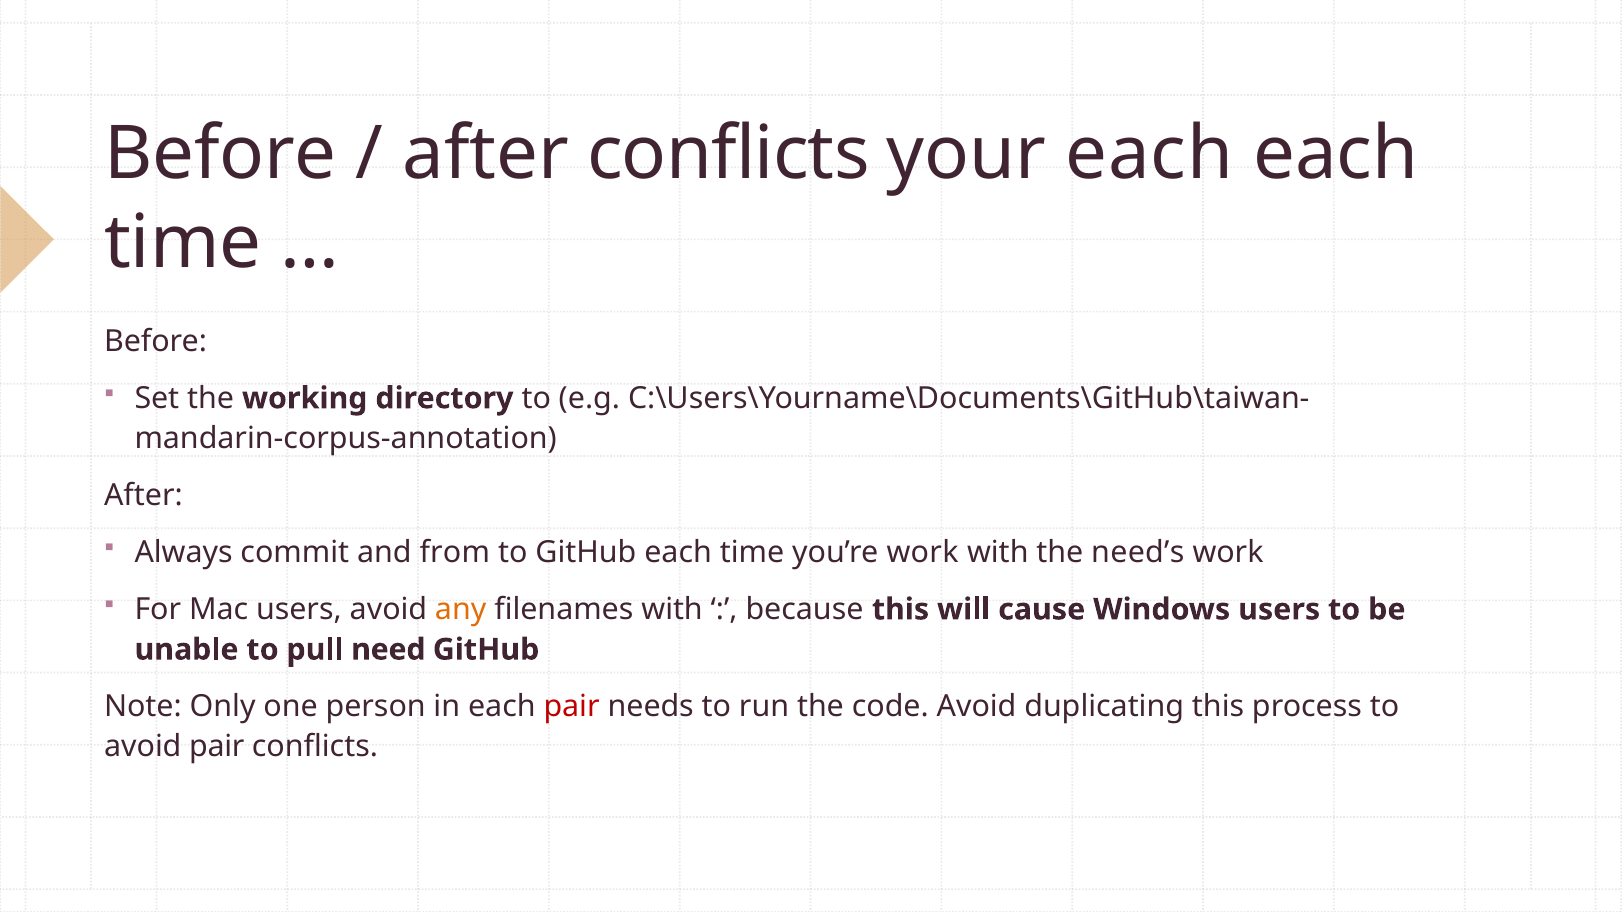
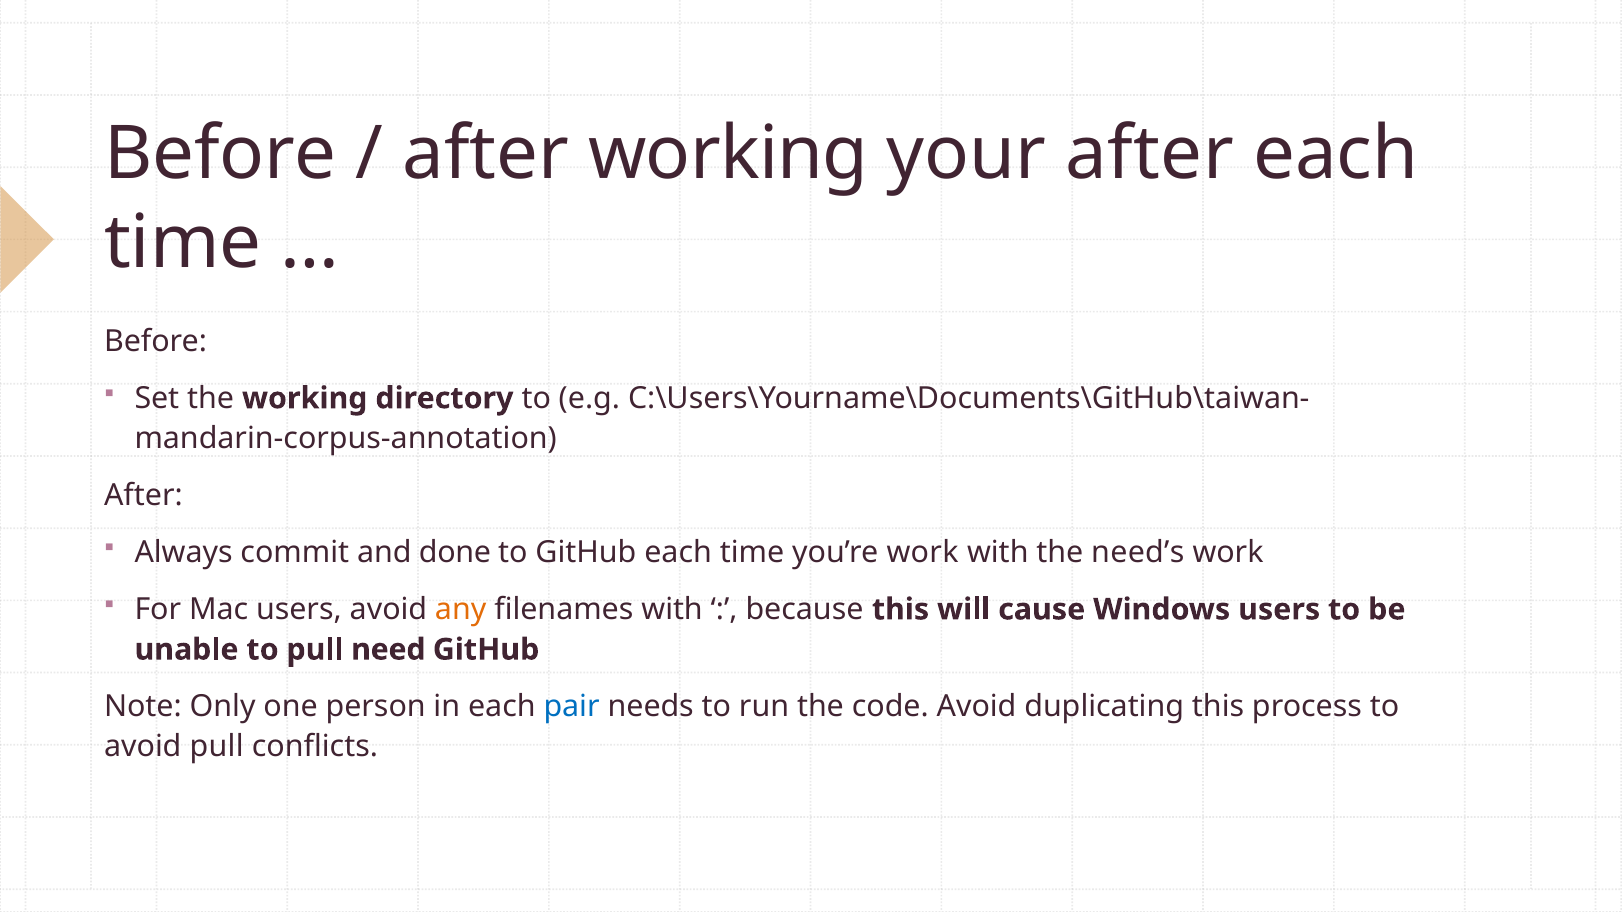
after conflicts: conflicts -> working
your each: each -> after
from: from -> done
pair at (572, 707) colour: red -> blue
avoid pair: pair -> pull
